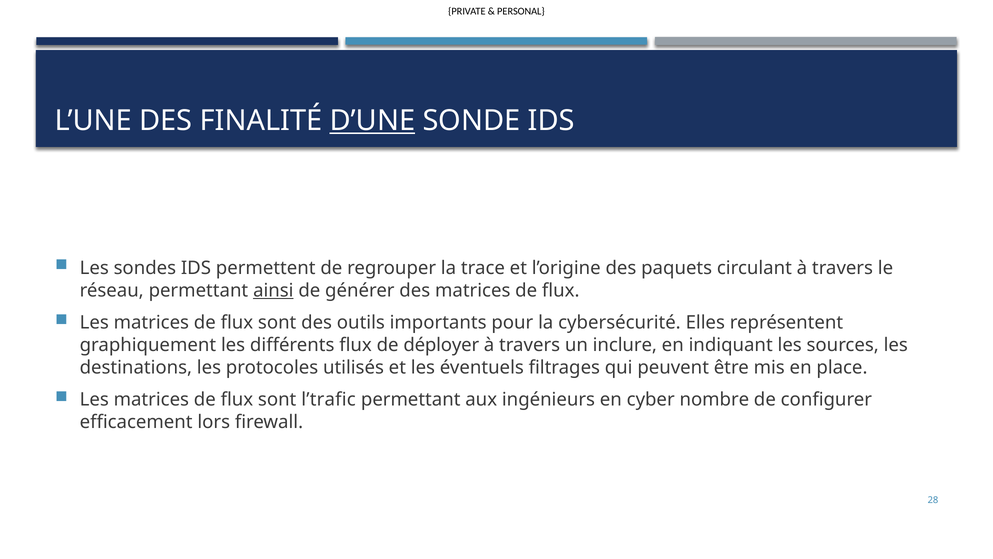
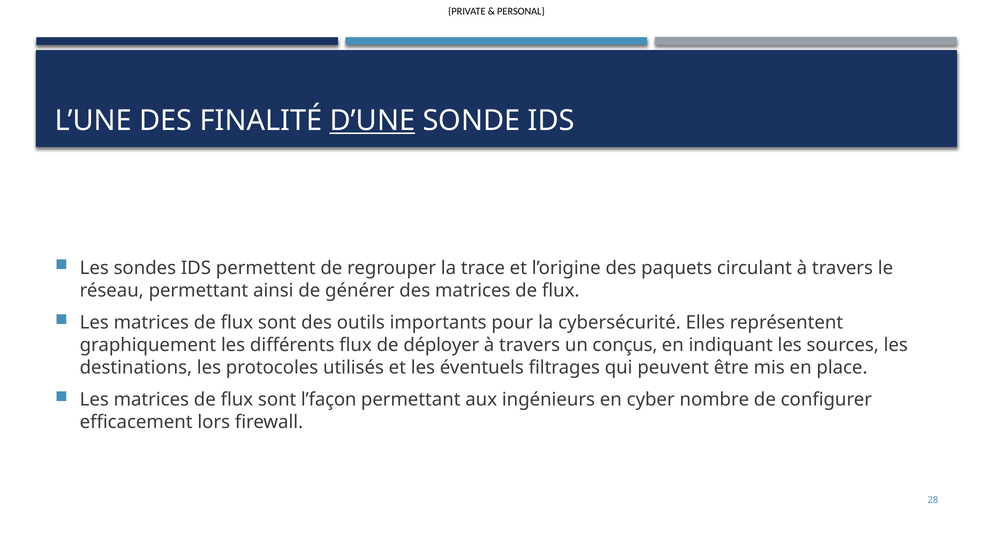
ainsi underline: present -> none
inclure: inclure -> conçus
l’trafic: l’trafic -> l’façon
